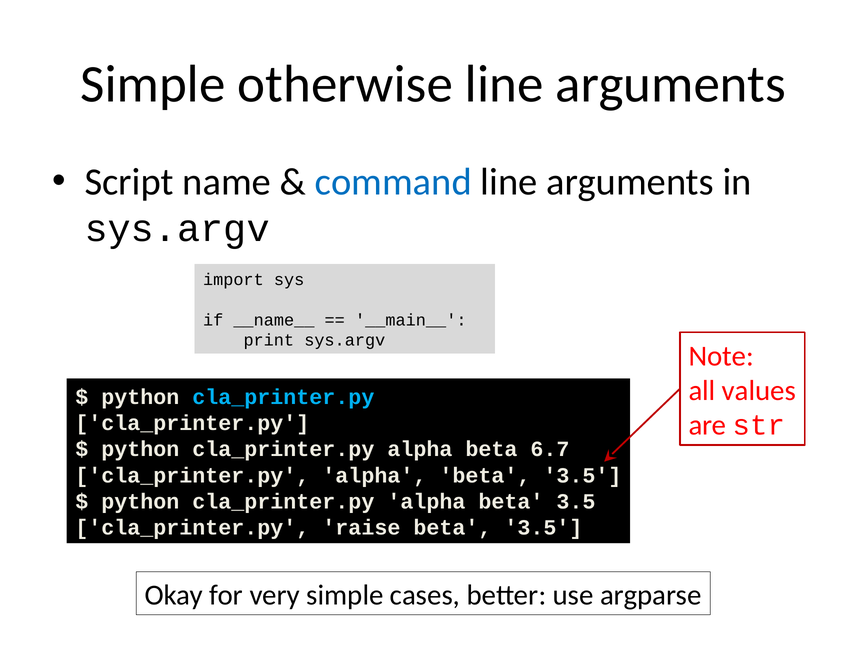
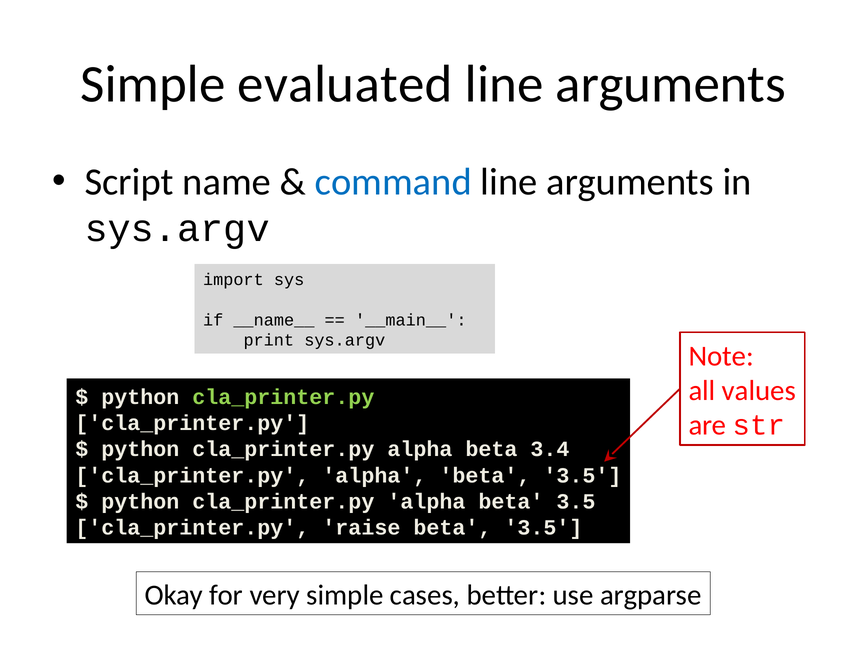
otherwise: otherwise -> evaluated
cla_printer.py at (283, 397) colour: light blue -> light green
6.7: 6.7 -> 3.4
